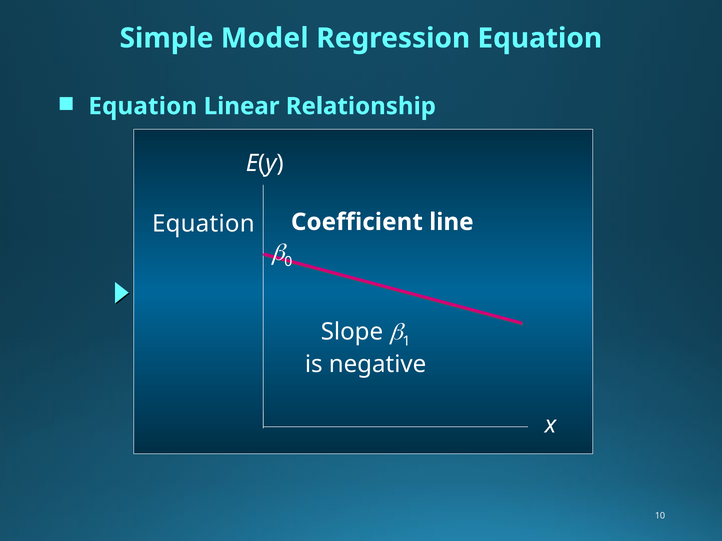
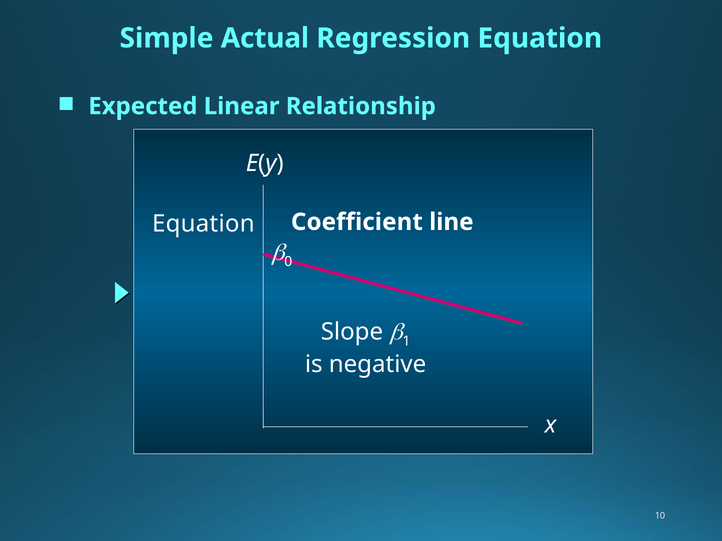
Model: Model -> Actual
Equation at (143, 106): Equation -> Expected
